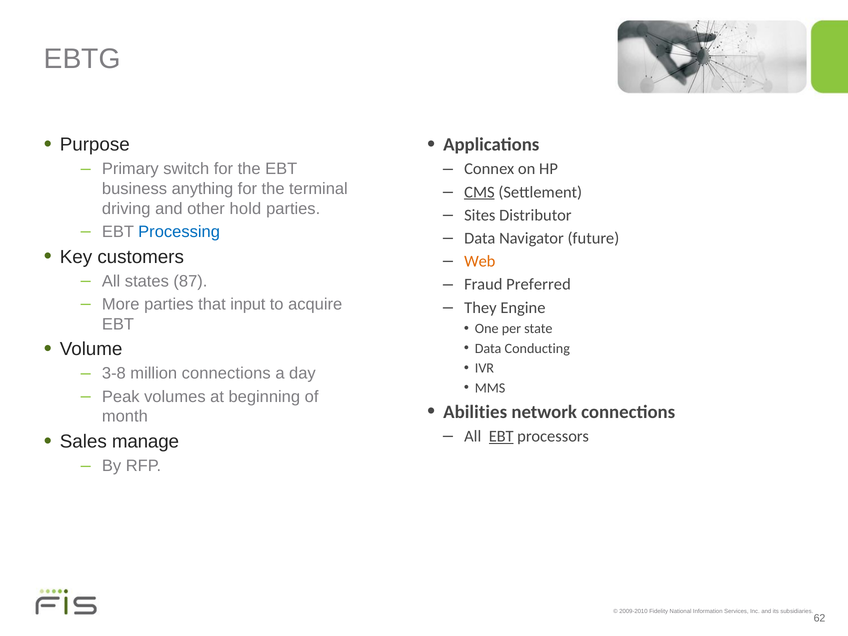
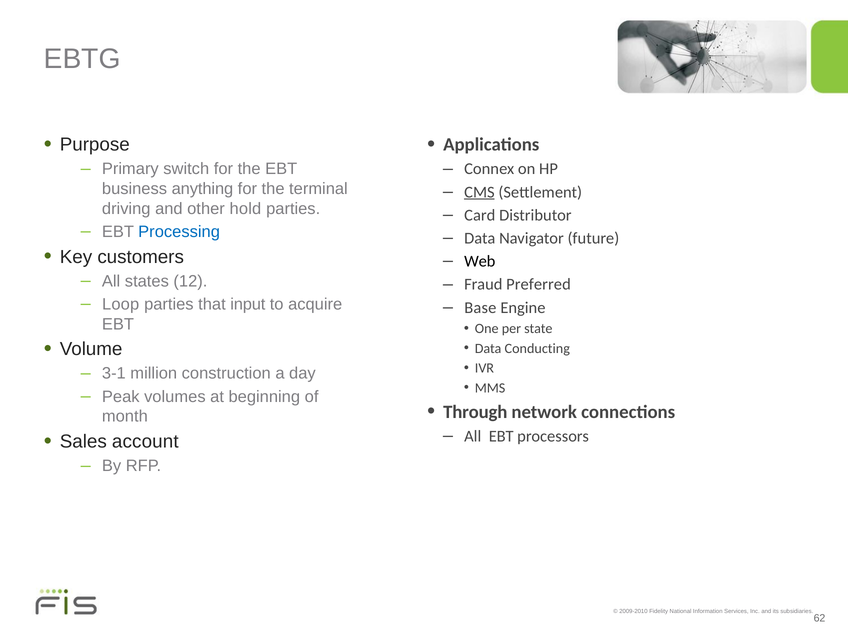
Sites: Sites -> Card
Web colour: orange -> black
87: 87 -> 12
More: More -> Loop
They: They -> Base
3-8: 3-8 -> 3-1
million connections: connections -> construction
Abilities: Abilities -> Through
EBT at (501, 436) underline: present -> none
manage: manage -> account
